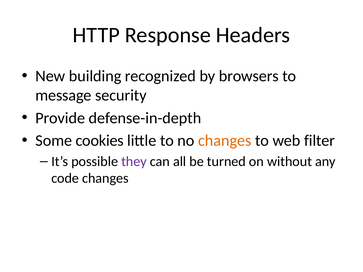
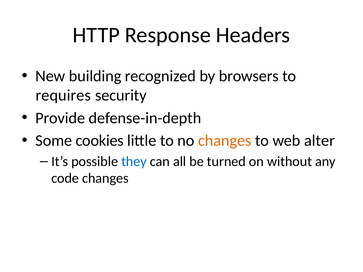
message: message -> requires
filter: filter -> alter
they colour: purple -> blue
